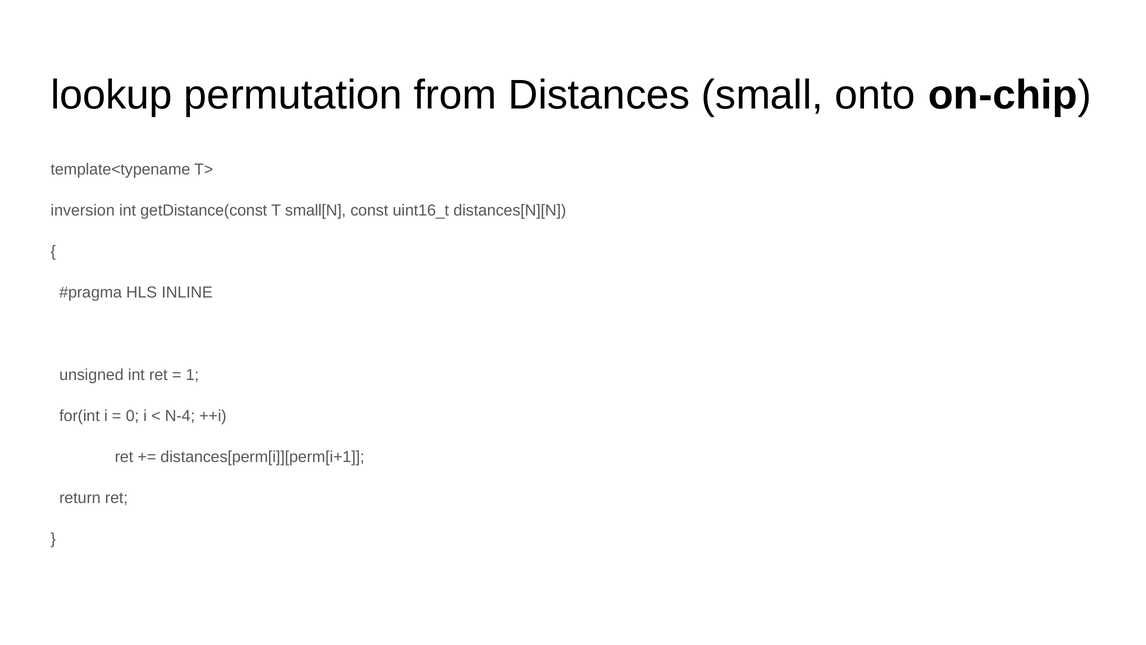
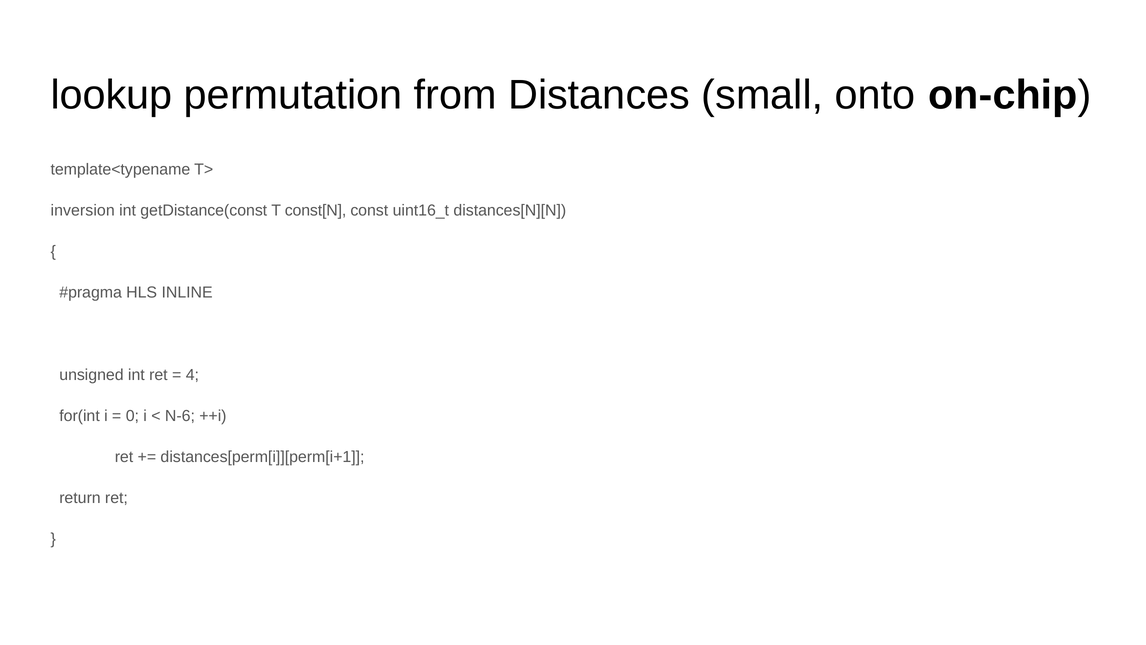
small[N: small[N -> const[N
1: 1 -> 4
N-4: N-4 -> N-6
